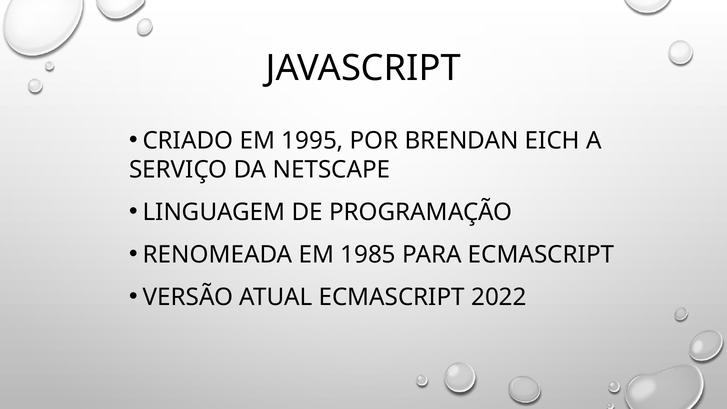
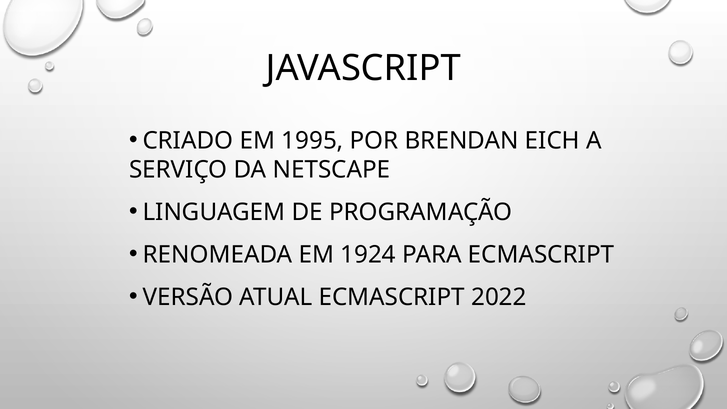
1985: 1985 -> 1924
